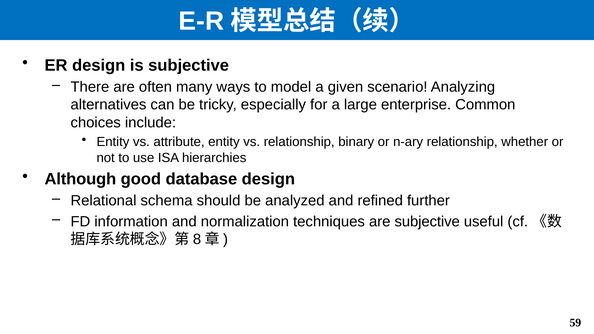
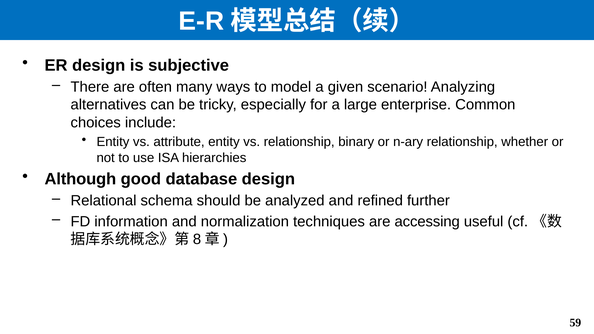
are subjective: subjective -> accessing
